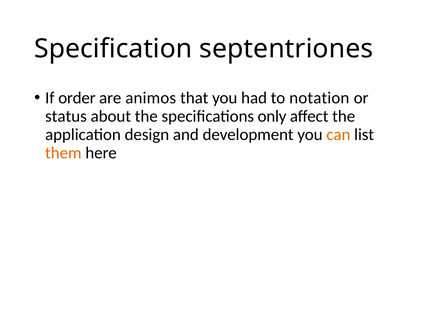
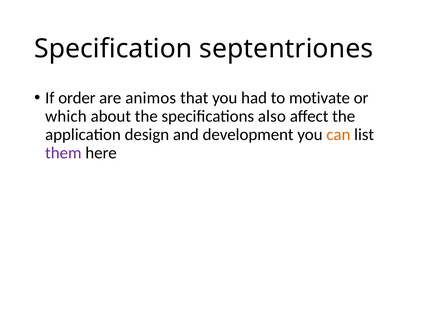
notation: notation -> motivate
status: status -> which
only: only -> also
them colour: orange -> purple
